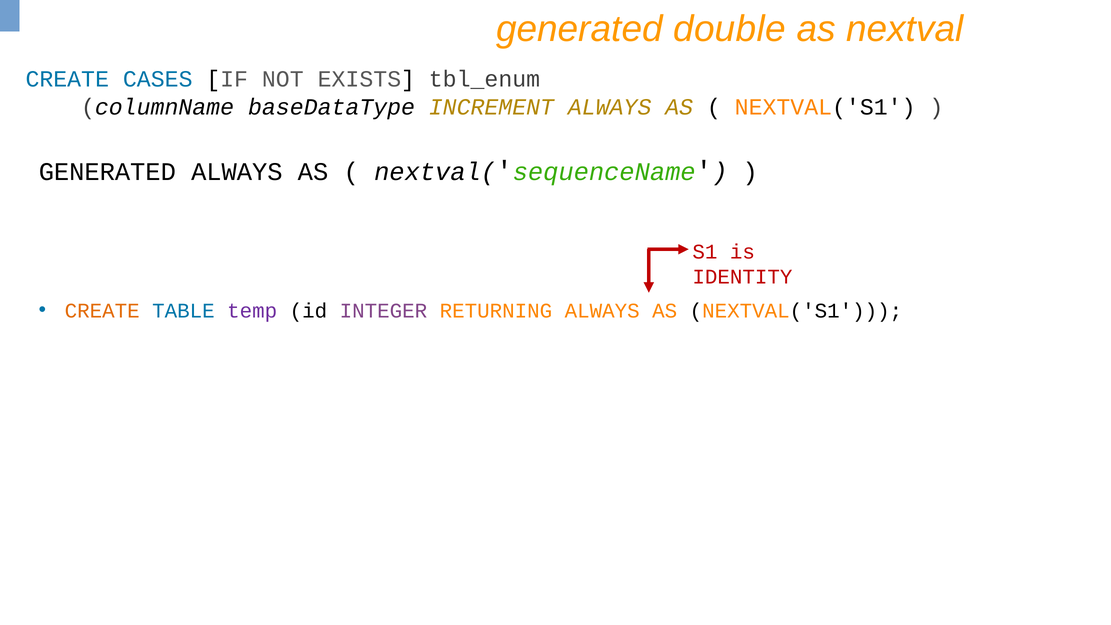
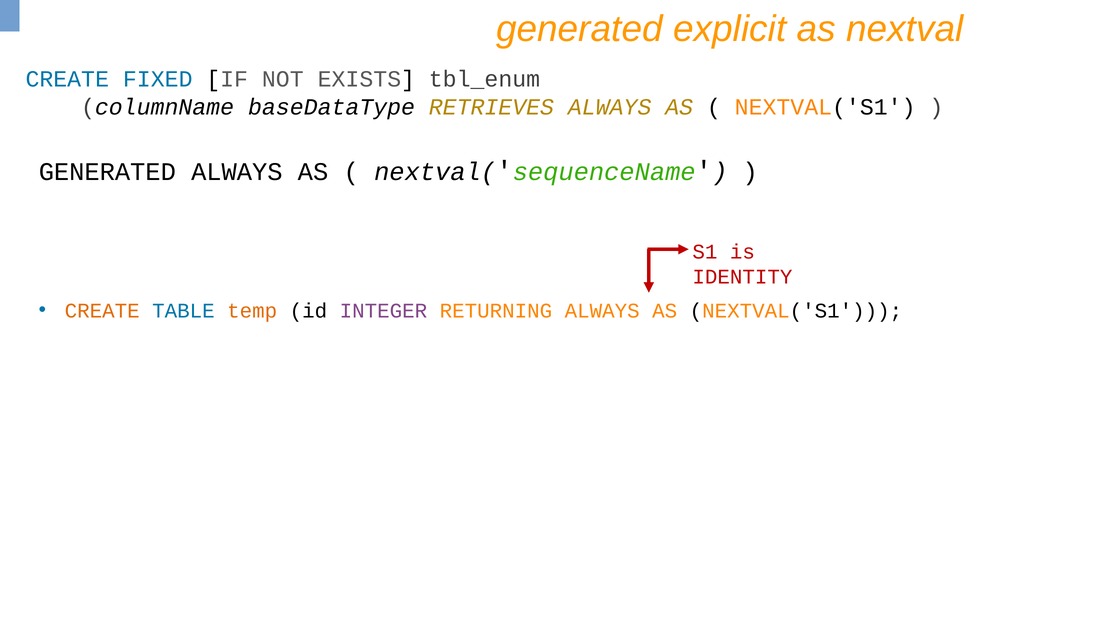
double: double -> explicit
CASES: CASES -> FIXED
INCREMENT: INCREMENT -> RETRIEVES
temp colour: purple -> orange
